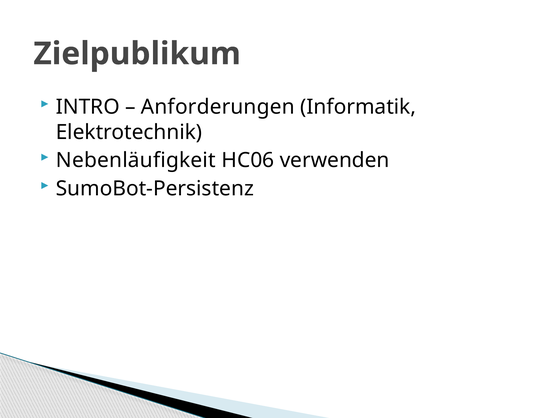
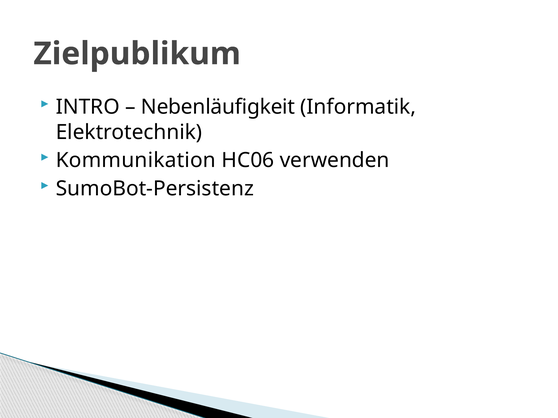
Anforderungen: Anforderungen -> Nebenläufigkeit
Nebenläufigkeit: Nebenläufigkeit -> Kommunikation
